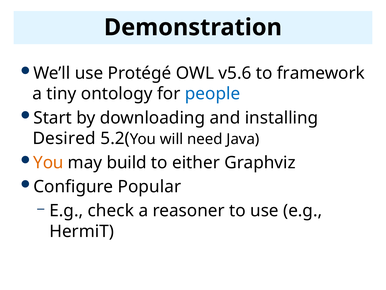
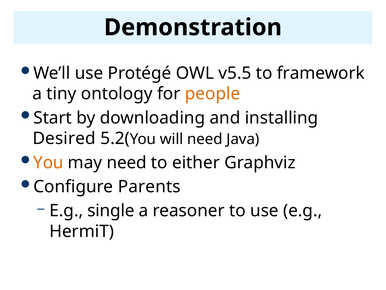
v5.6: v5.6 -> v5.5
people colour: blue -> orange
may build: build -> need
Popular: Popular -> Parents
check: check -> single
